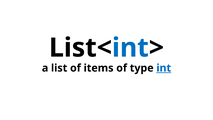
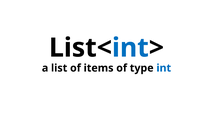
int underline: present -> none
